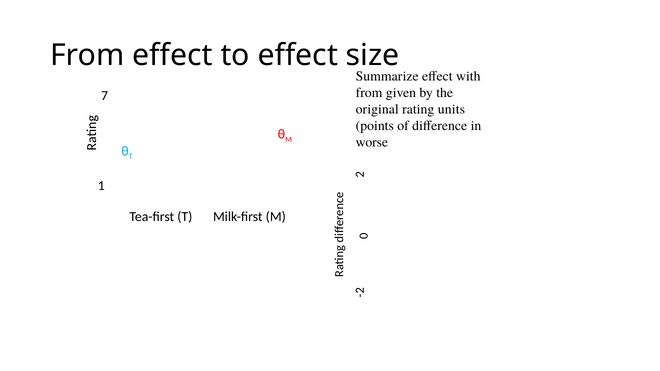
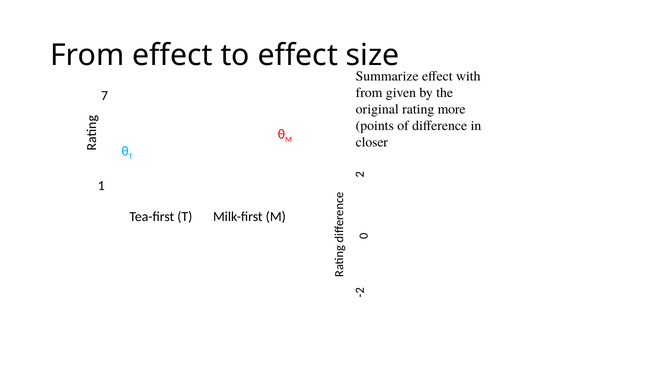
units: units -> more
worse: worse -> closer
